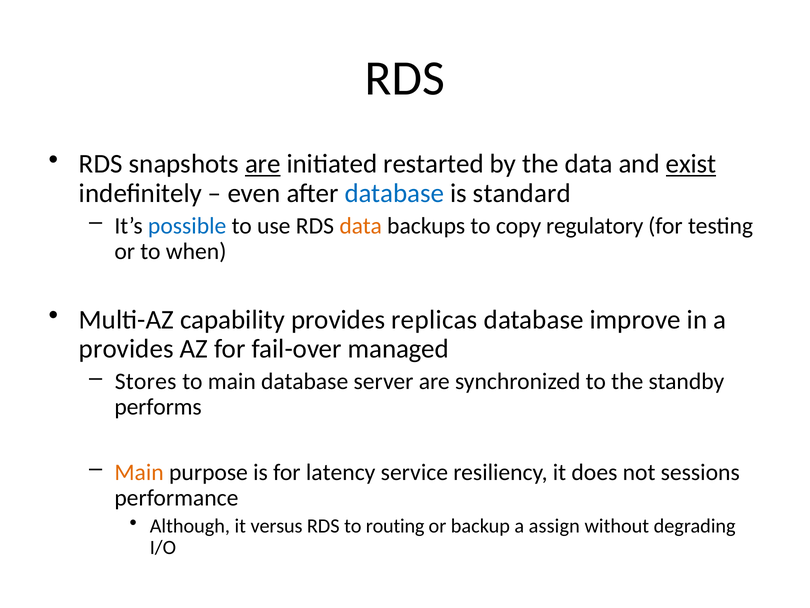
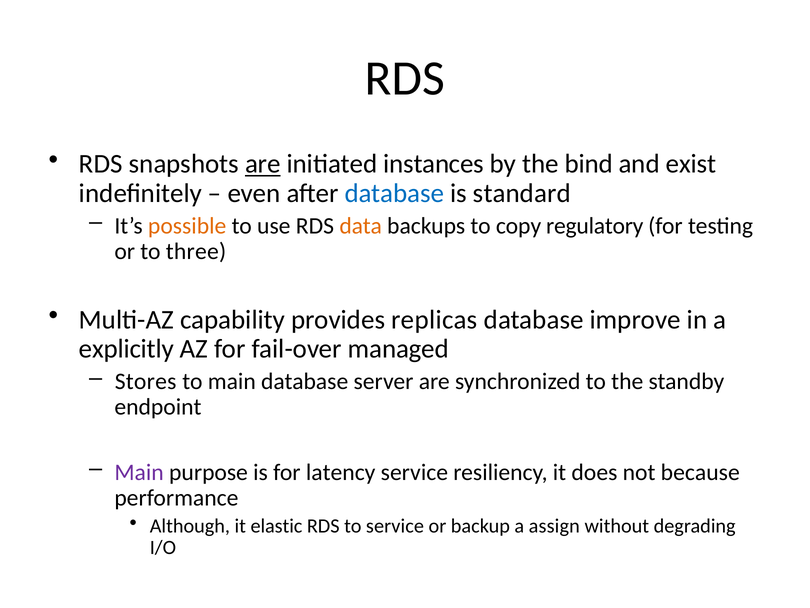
restarted: restarted -> instances
the data: data -> bind
exist underline: present -> none
possible colour: blue -> orange
when: when -> three
provides at (126, 349): provides -> explicitly
performs: performs -> endpoint
Main at (139, 472) colour: orange -> purple
sessions: sessions -> because
versus: versus -> elastic
to routing: routing -> service
